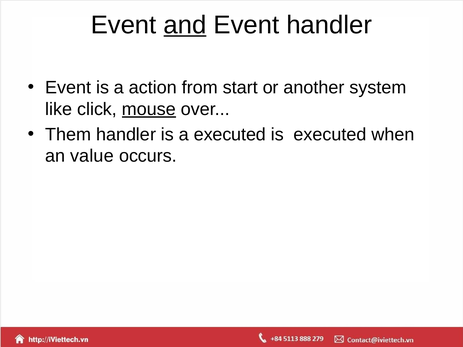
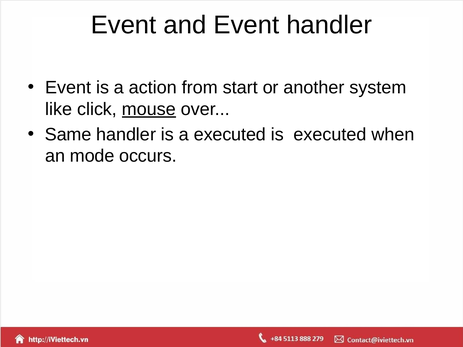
and underline: present -> none
Them: Them -> Same
value: value -> mode
